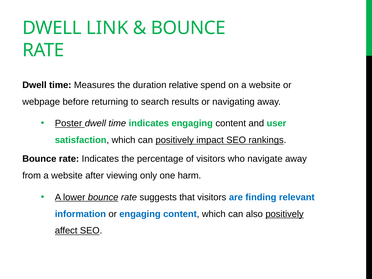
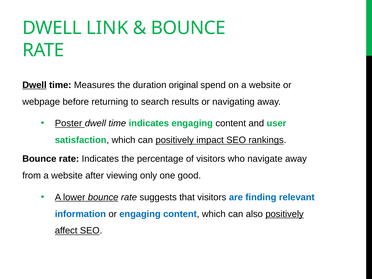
Dwell at (34, 85) underline: none -> present
relative: relative -> original
harm: harm -> good
